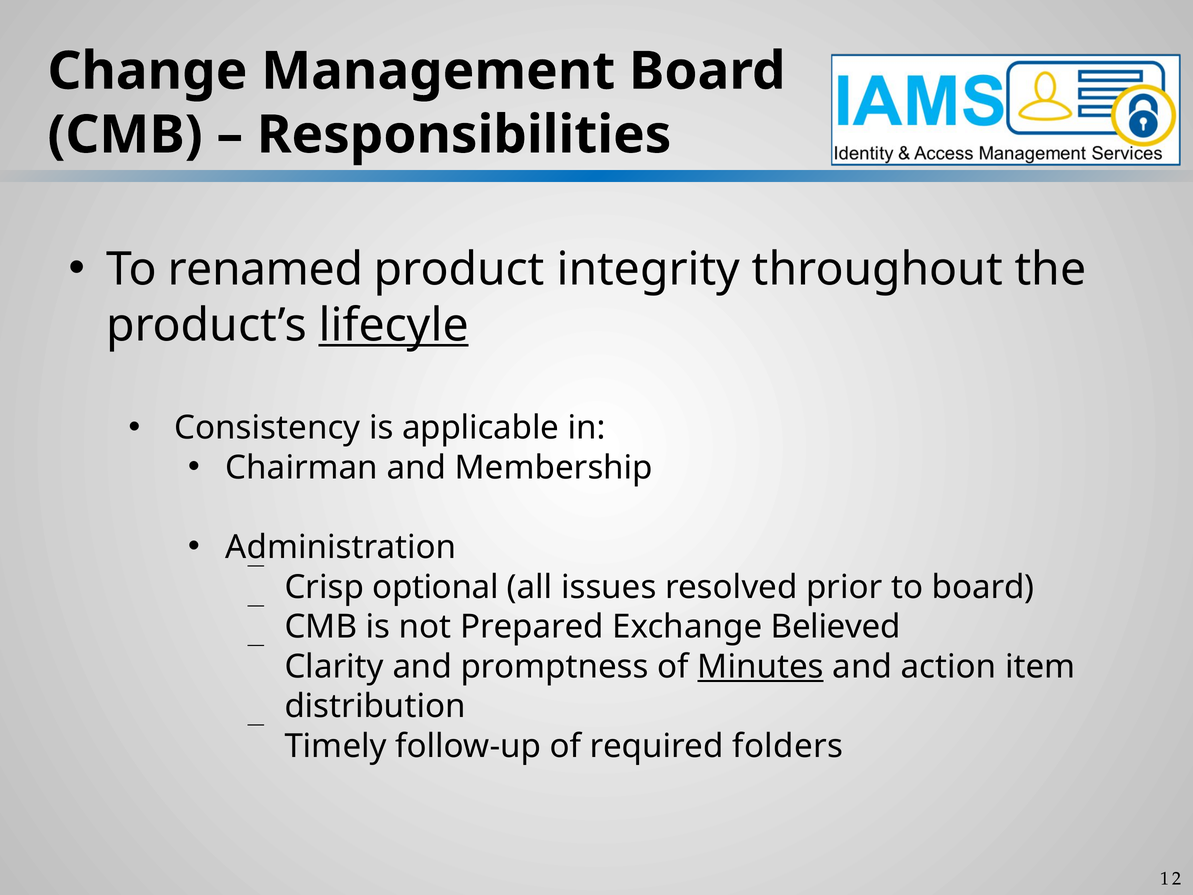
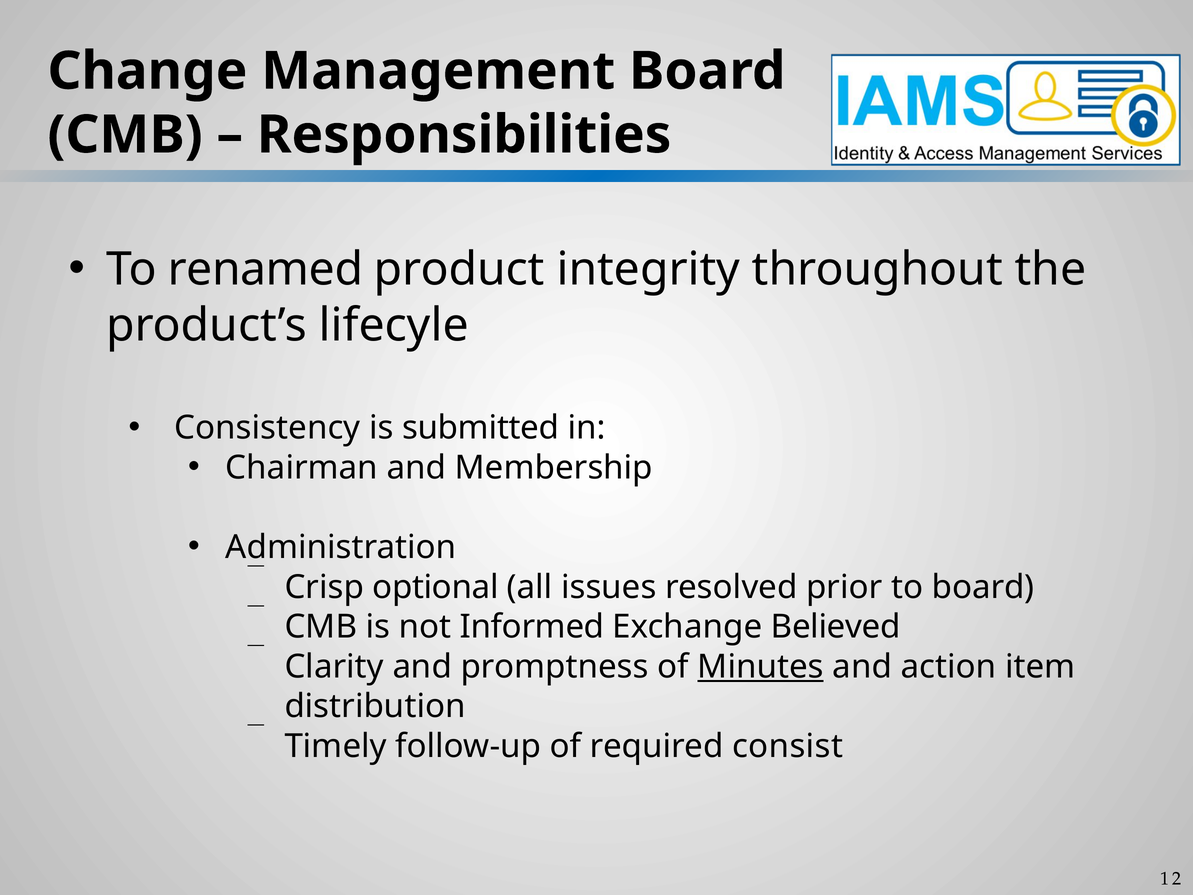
lifecyle underline: present -> none
applicable: applicable -> submitted
Prepared: Prepared -> Informed
folders: folders -> consist
